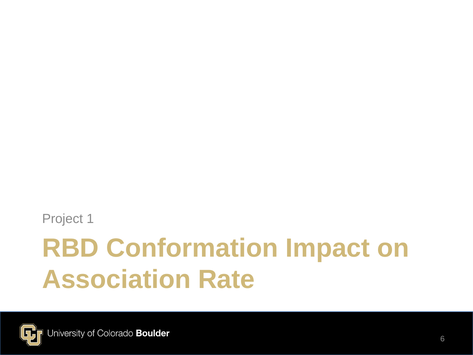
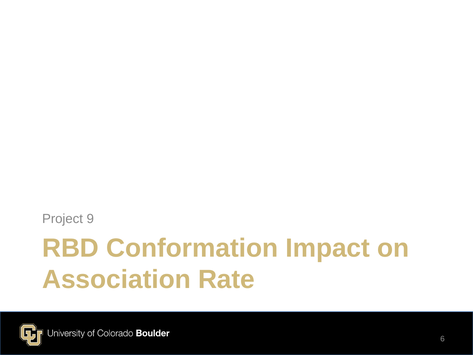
1: 1 -> 9
